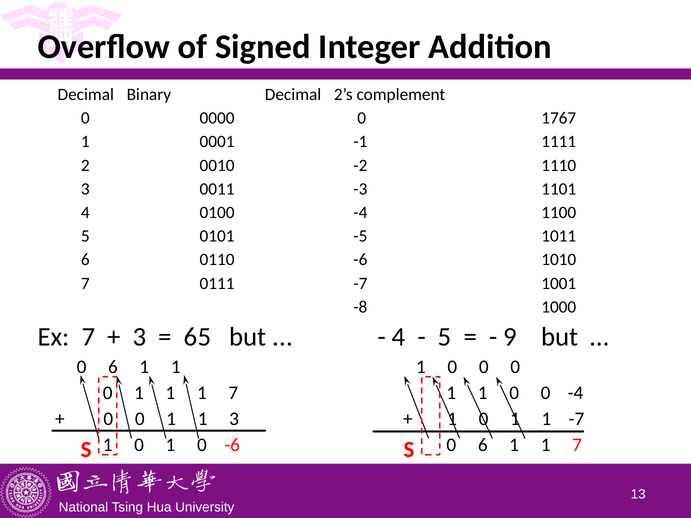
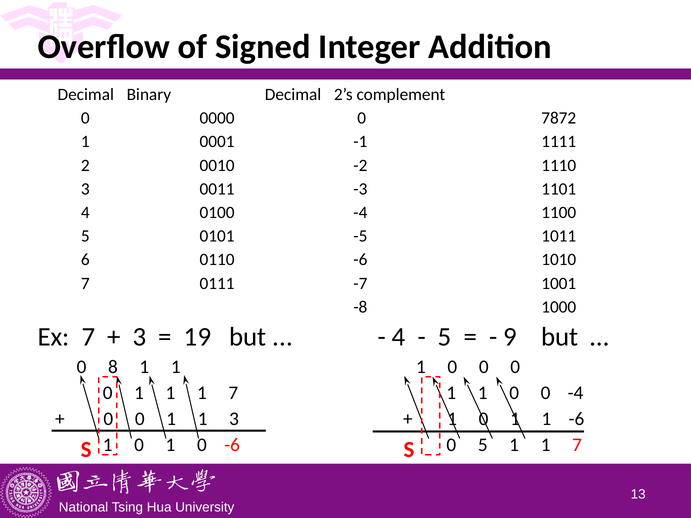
1767: 1767 -> 7872
65: 65 -> 19
6 at (113, 367): 6 -> 8
1 -7: -7 -> -6
-6 0 6: 6 -> 5
